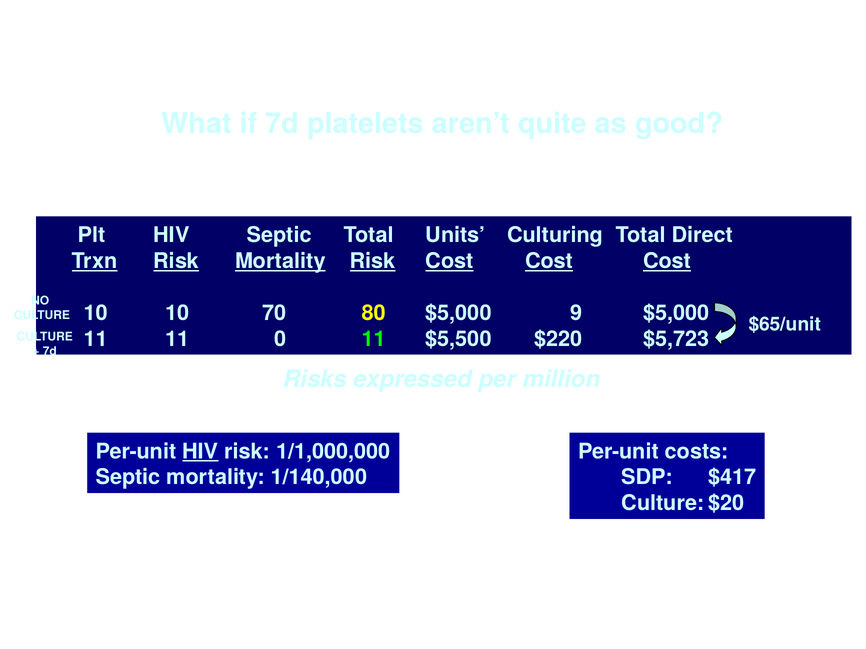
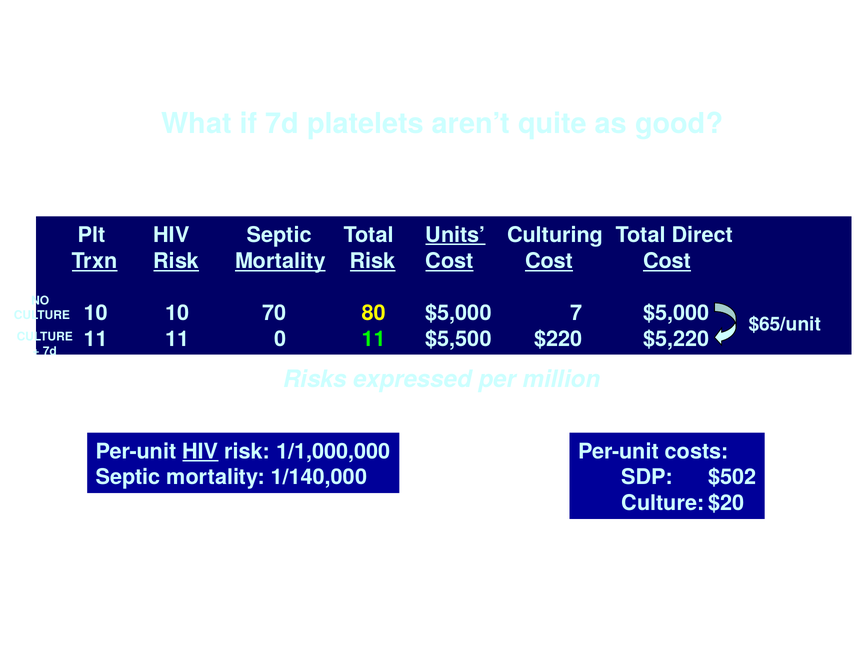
Units underline: none -> present
9: 9 -> 7
$5,723: $5,723 -> $5,220
$417: $417 -> $502
